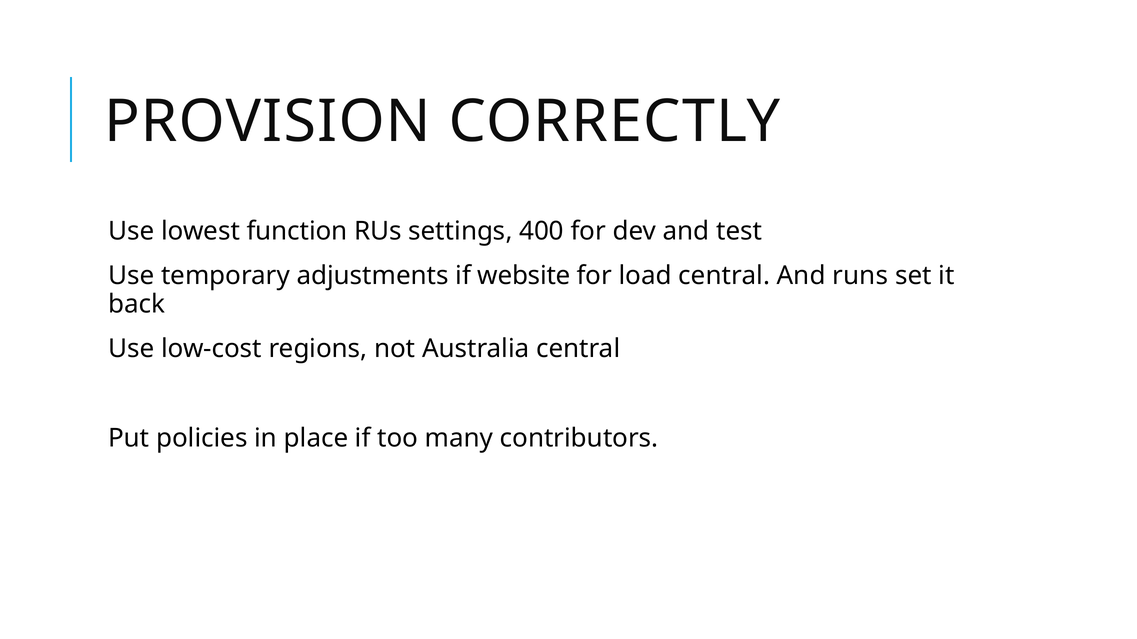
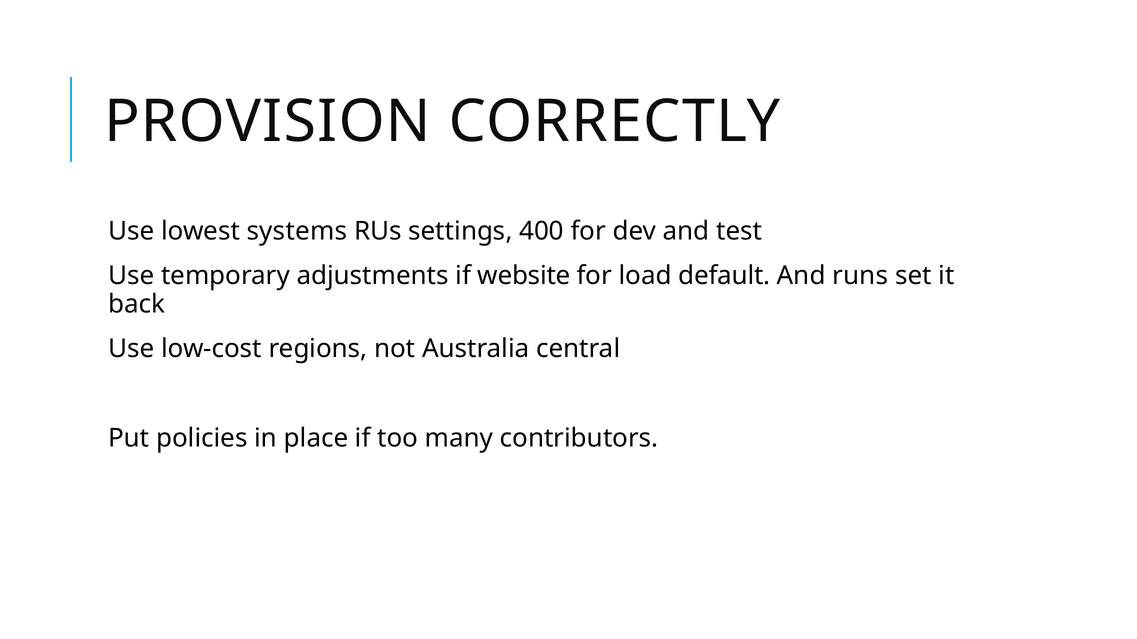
function: function -> systems
load central: central -> default
